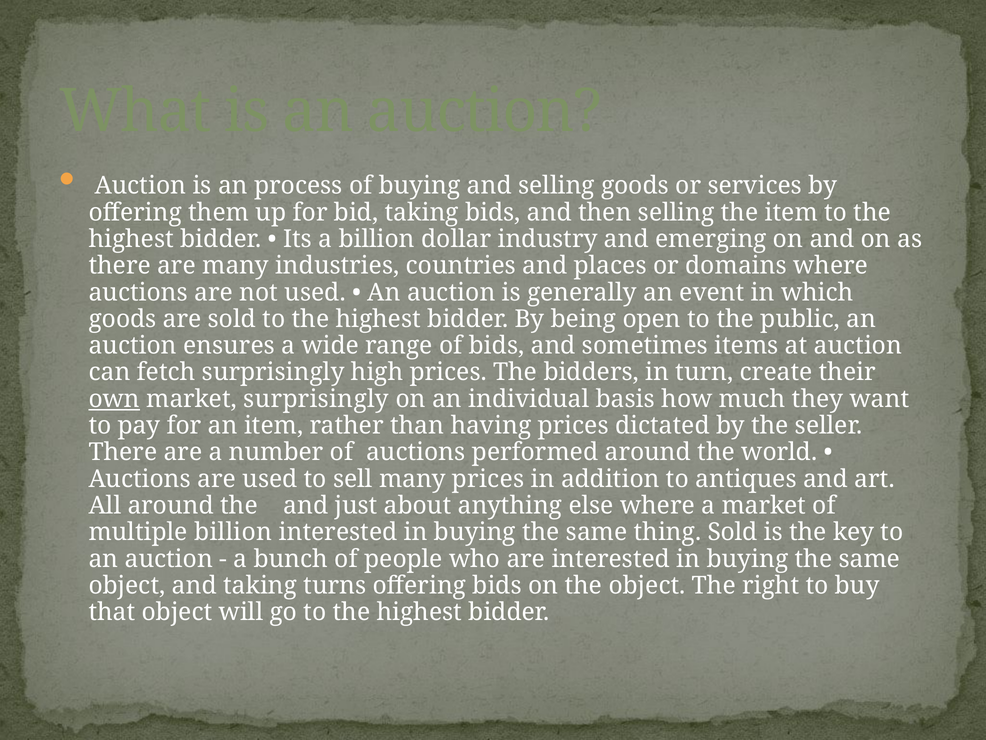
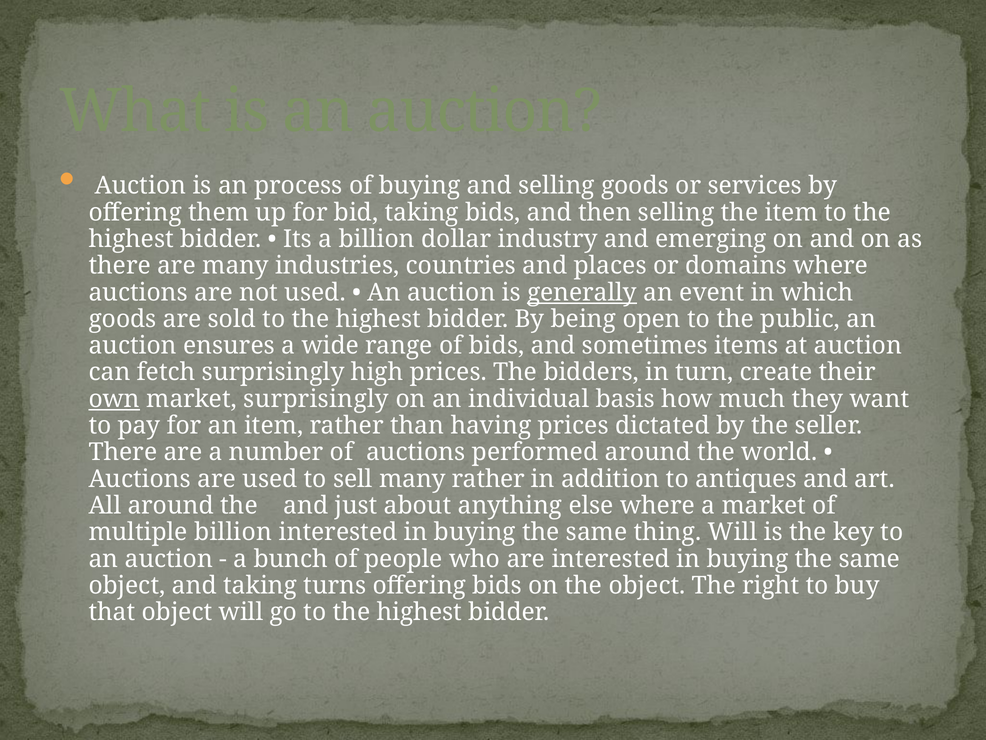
generally underline: none -> present
many prices: prices -> rather
thing Sold: Sold -> Will
